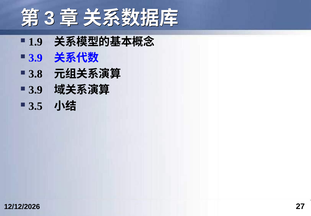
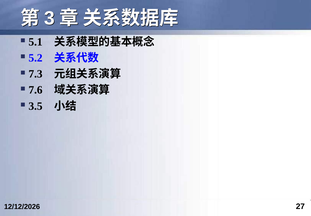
1.9: 1.9 -> 5.1
3.9 at (36, 58): 3.9 -> 5.2
3.8: 3.8 -> 7.3
3.9 at (36, 90): 3.9 -> 7.6
